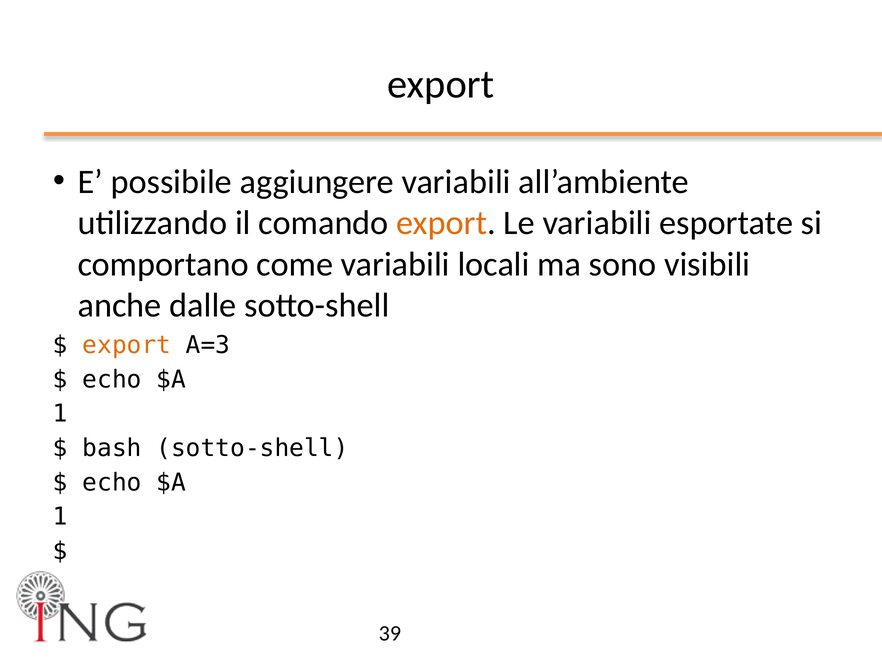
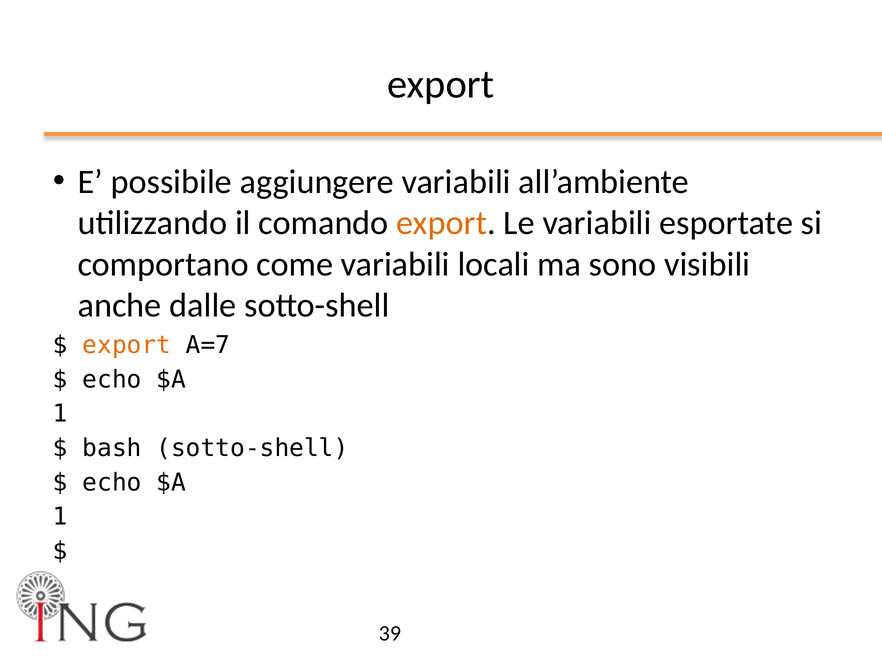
A=3: A=3 -> A=7
